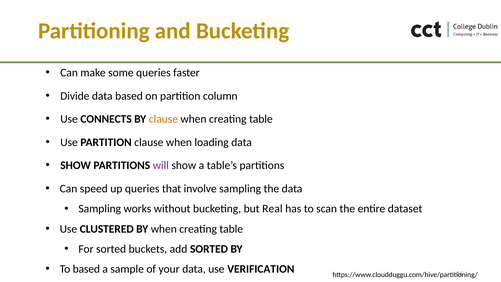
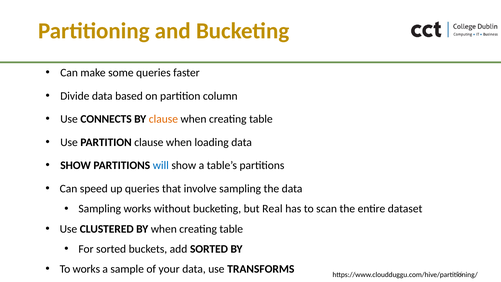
will colour: purple -> blue
To based: based -> works
VERIFICATION: VERIFICATION -> TRANSFORMS
